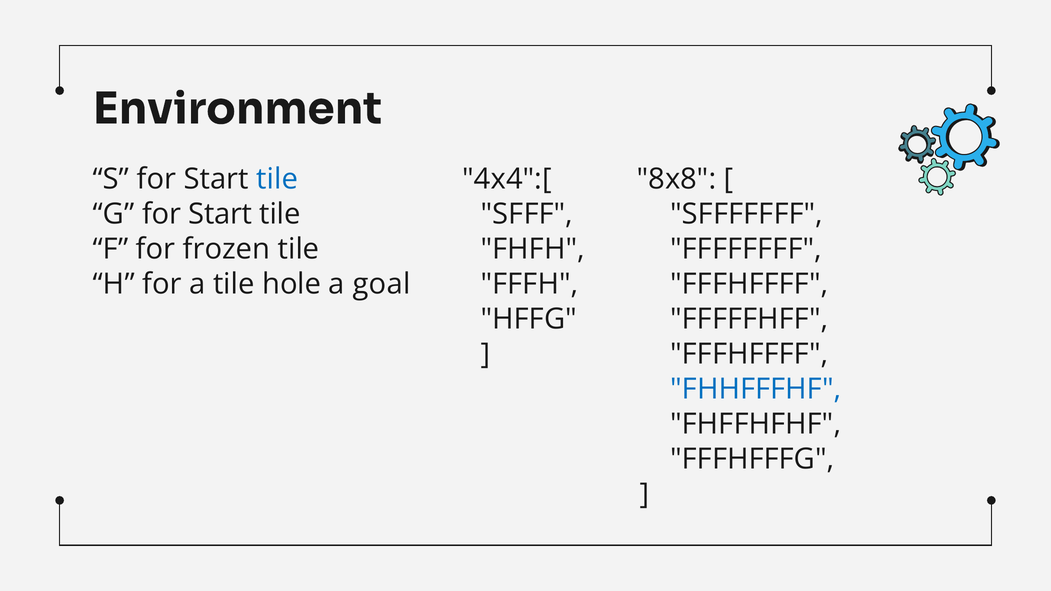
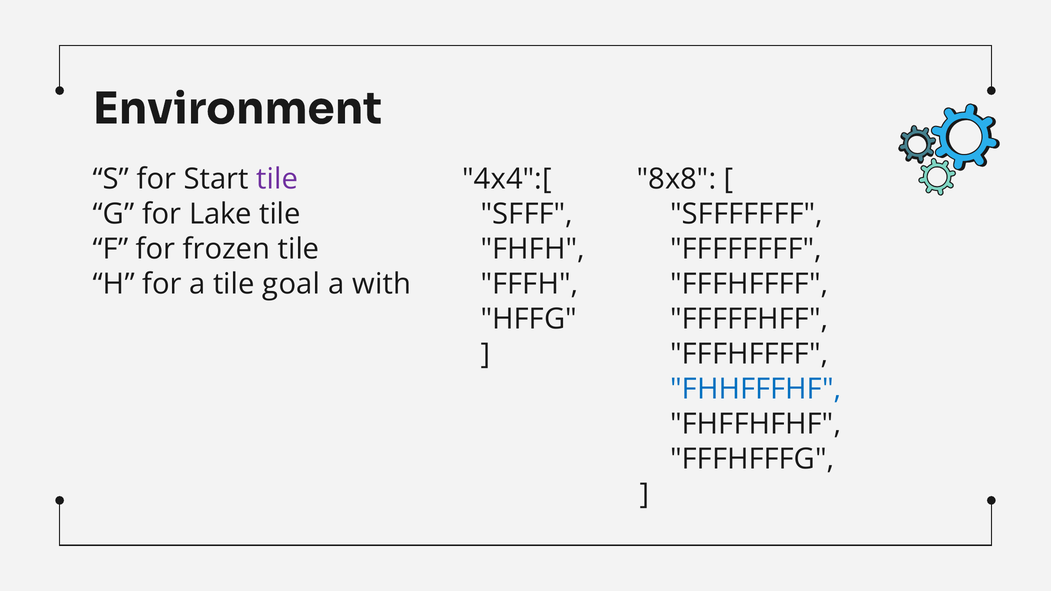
tile at (277, 179) colour: blue -> purple
G for Start: Start -> Lake
hole: hole -> goal
goal: goal -> with
